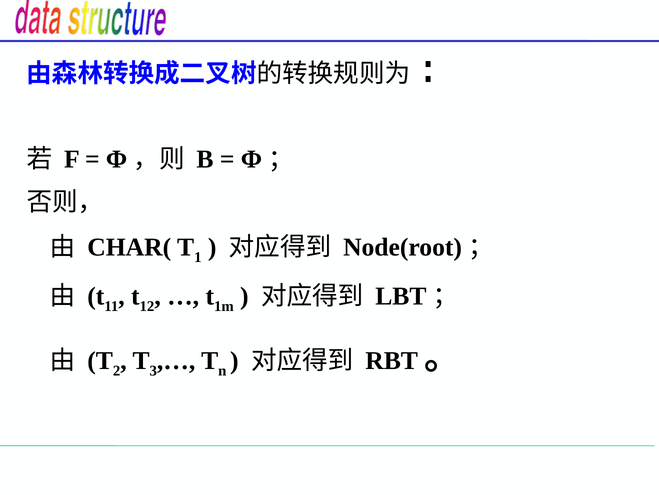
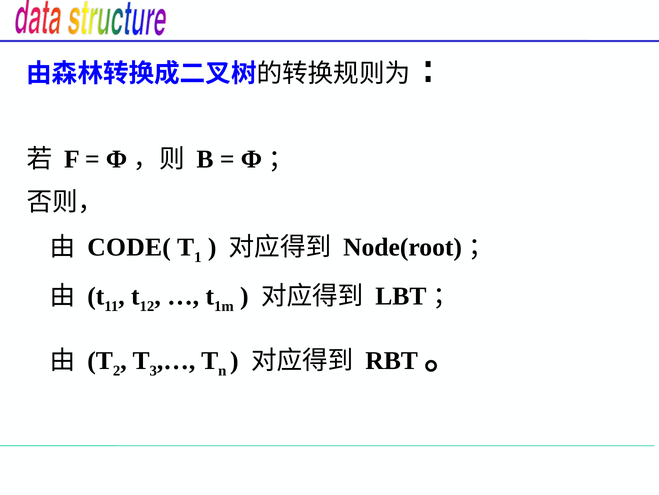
CHAR(: CHAR( -> CODE(
